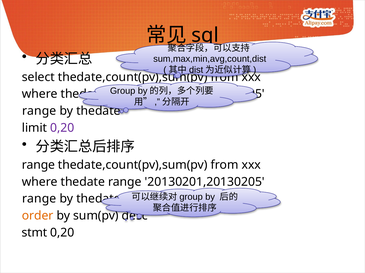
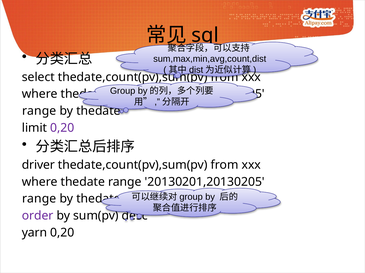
range at (38, 165): range -> driver
order colour: orange -> purple
stmt: stmt -> yarn
